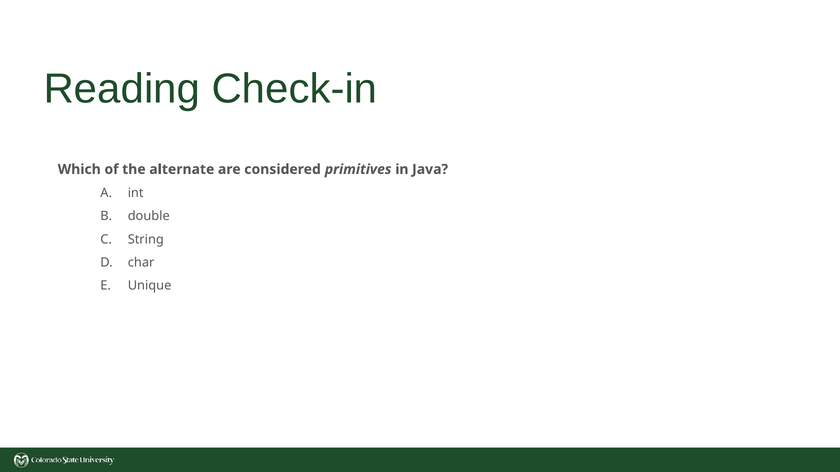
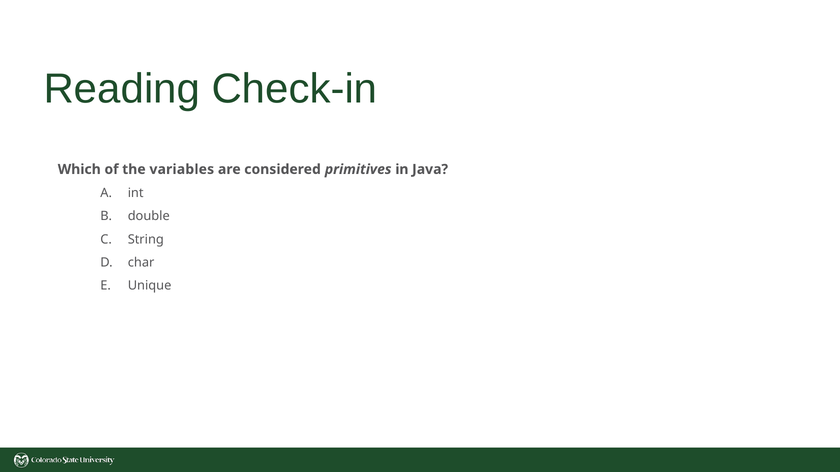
alternate: alternate -> variables
